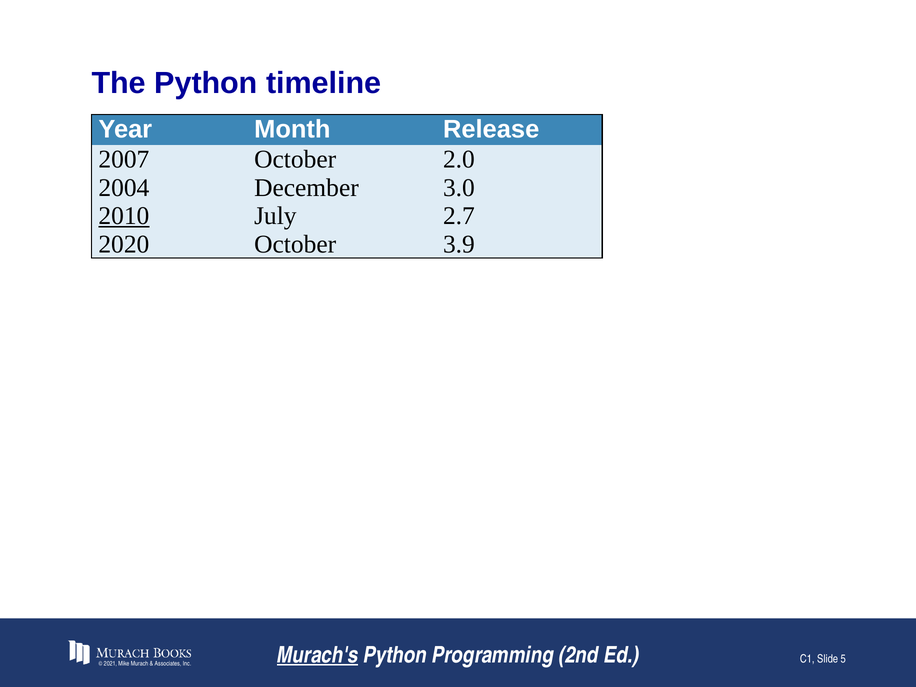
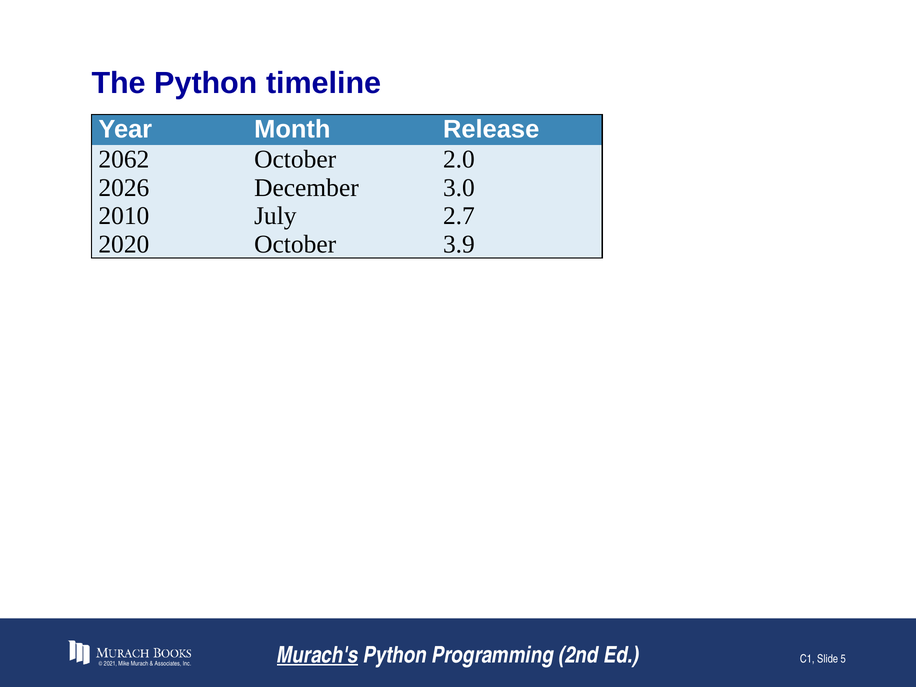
2007: 2007 -> 2062
2004: 2004 -> 2026
2010 underline: present -> none
